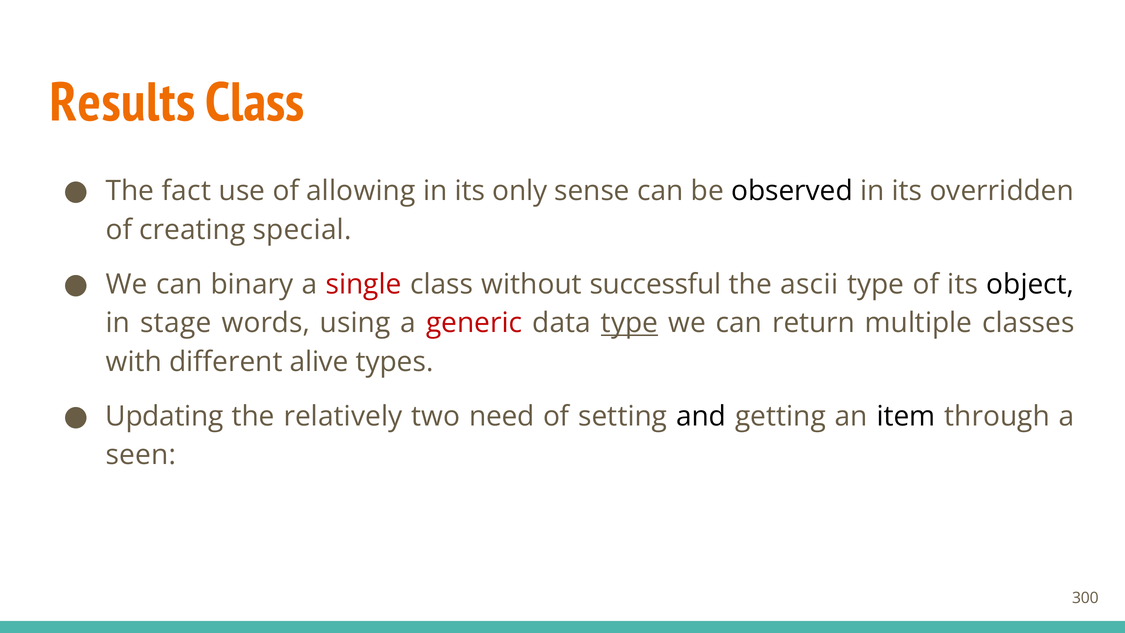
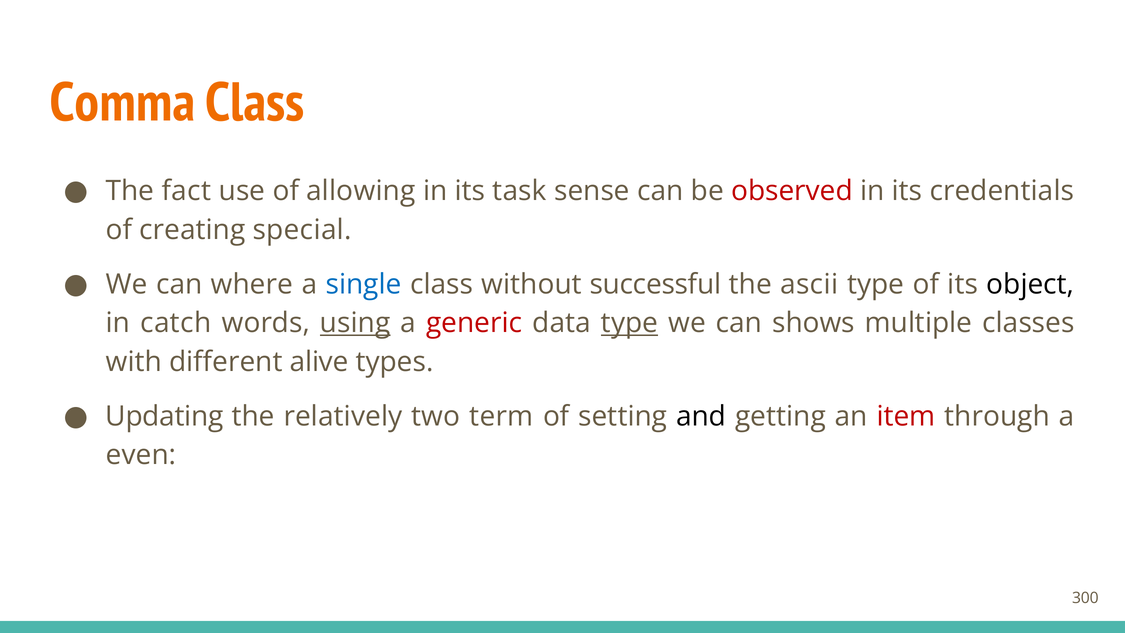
Results: Results -> Comma
only: only -> task
observed colour: black -> red
overridden: overridden -> credentials
binary: binary -> where
single colour: red -> blue
stage: stage -> catch
using underline: none -> present
return: return -> shows
need: need -> term
item colour: black -> red
seen: seen -> even
